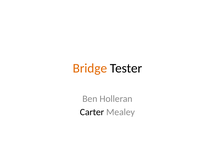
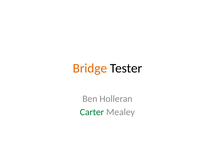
Carter colour: black -> green
